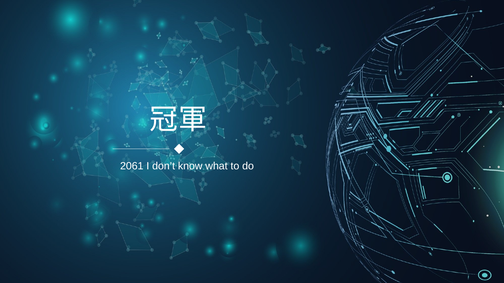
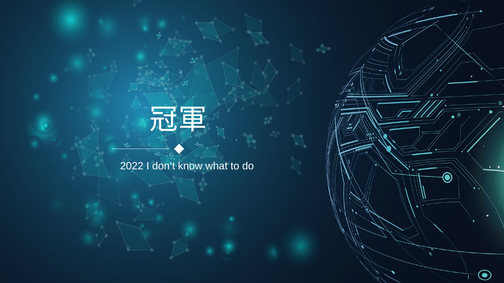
2061: 2061 -> 2022
